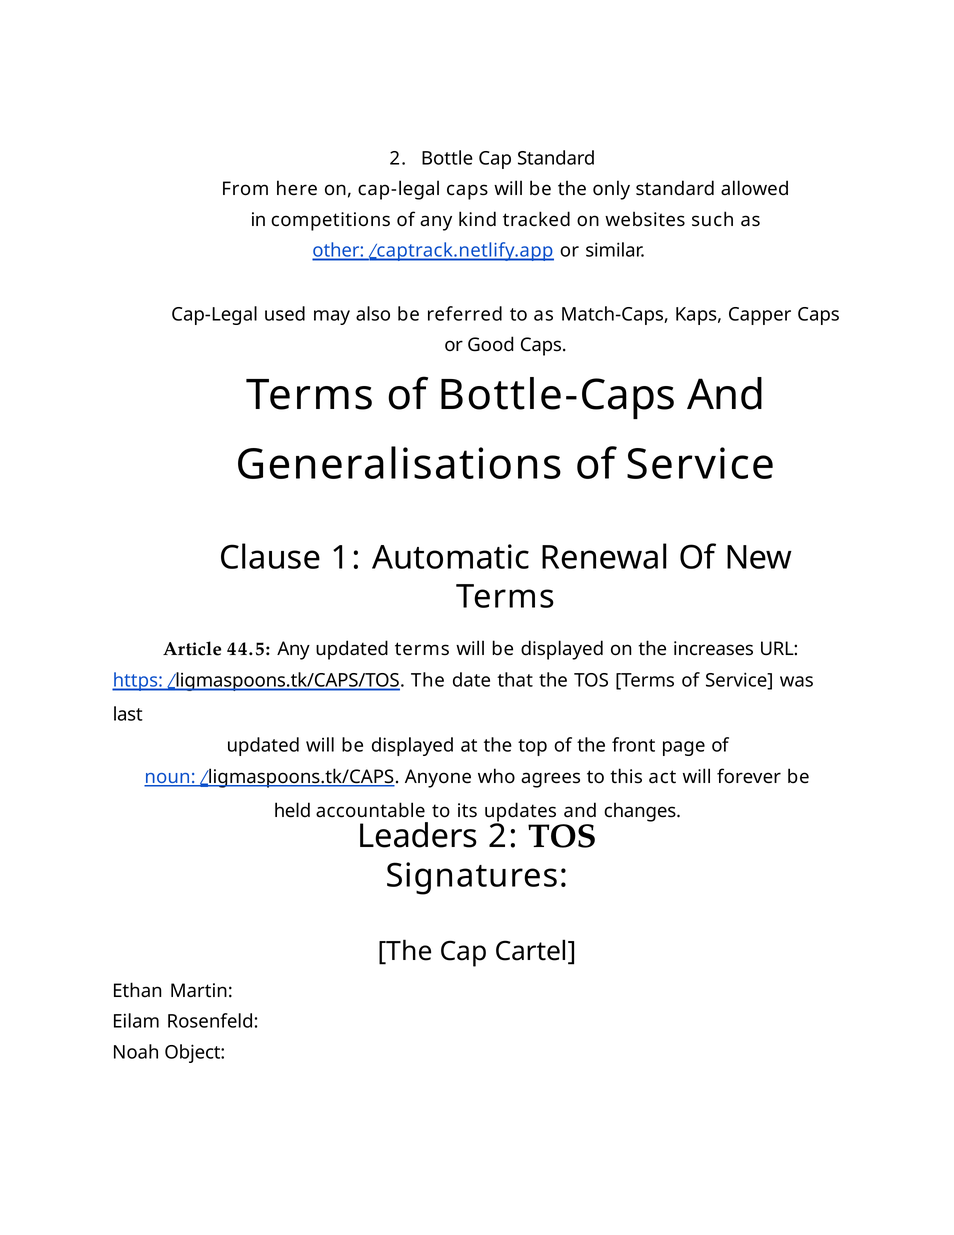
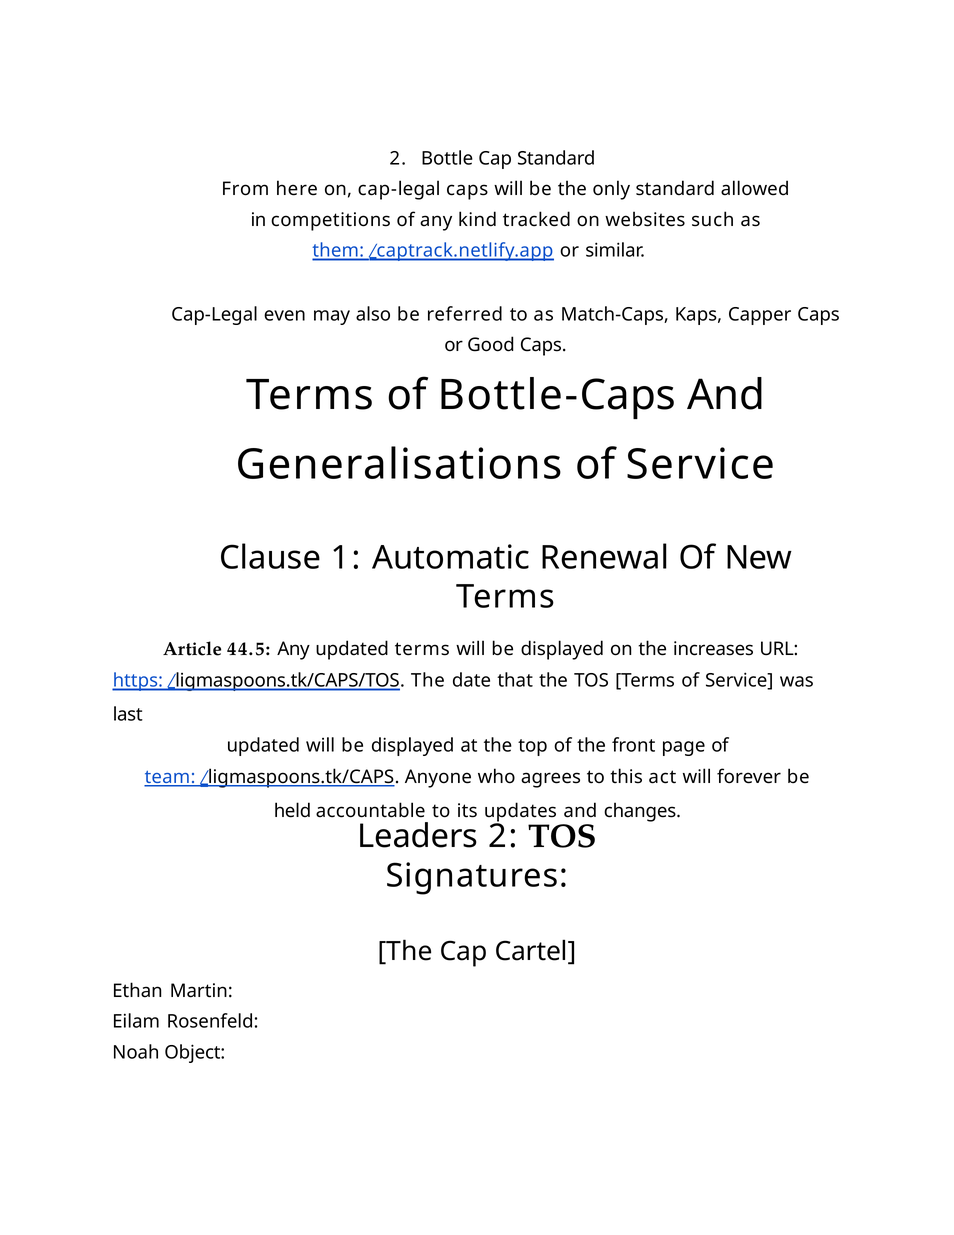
other: other -> them
used: used -> even
noun: noun -> team
